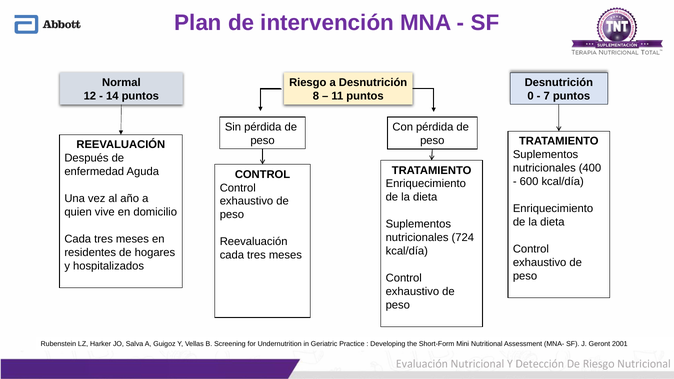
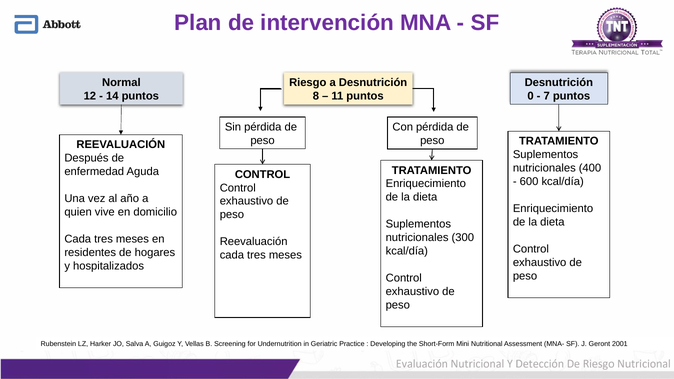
724: 724 -> 300
